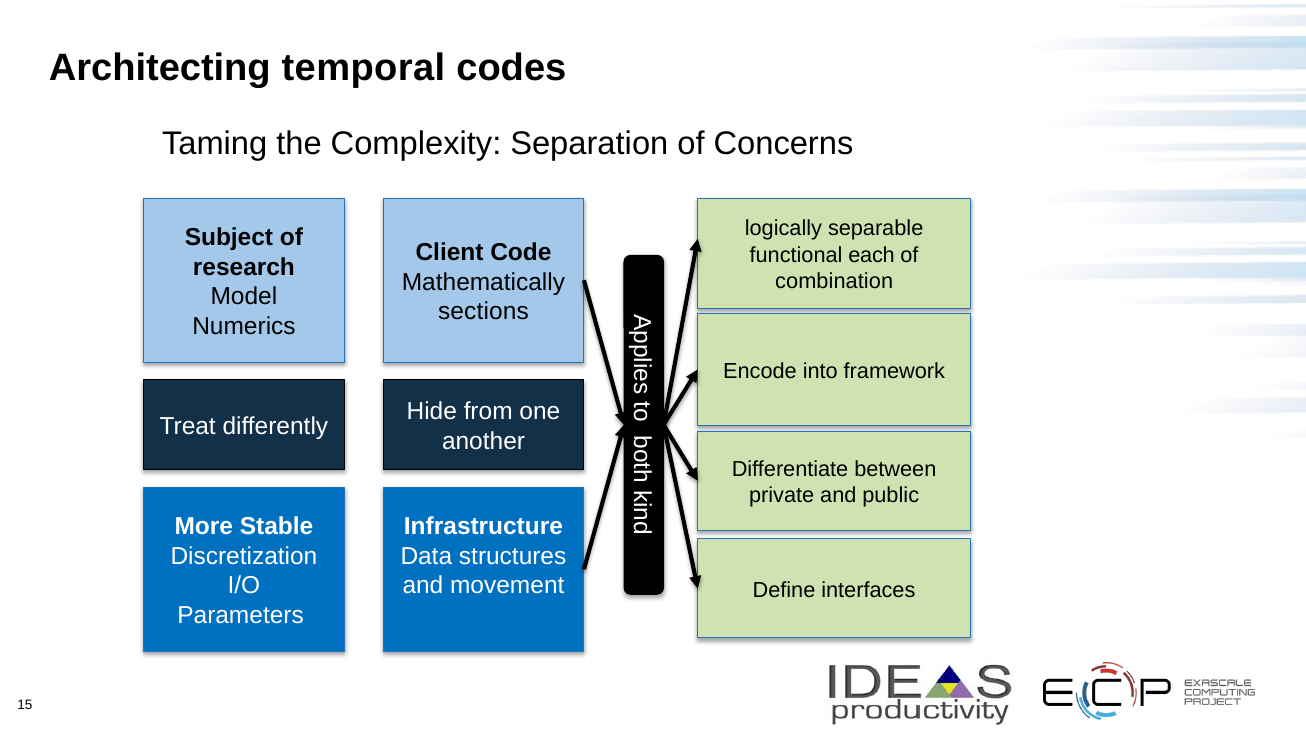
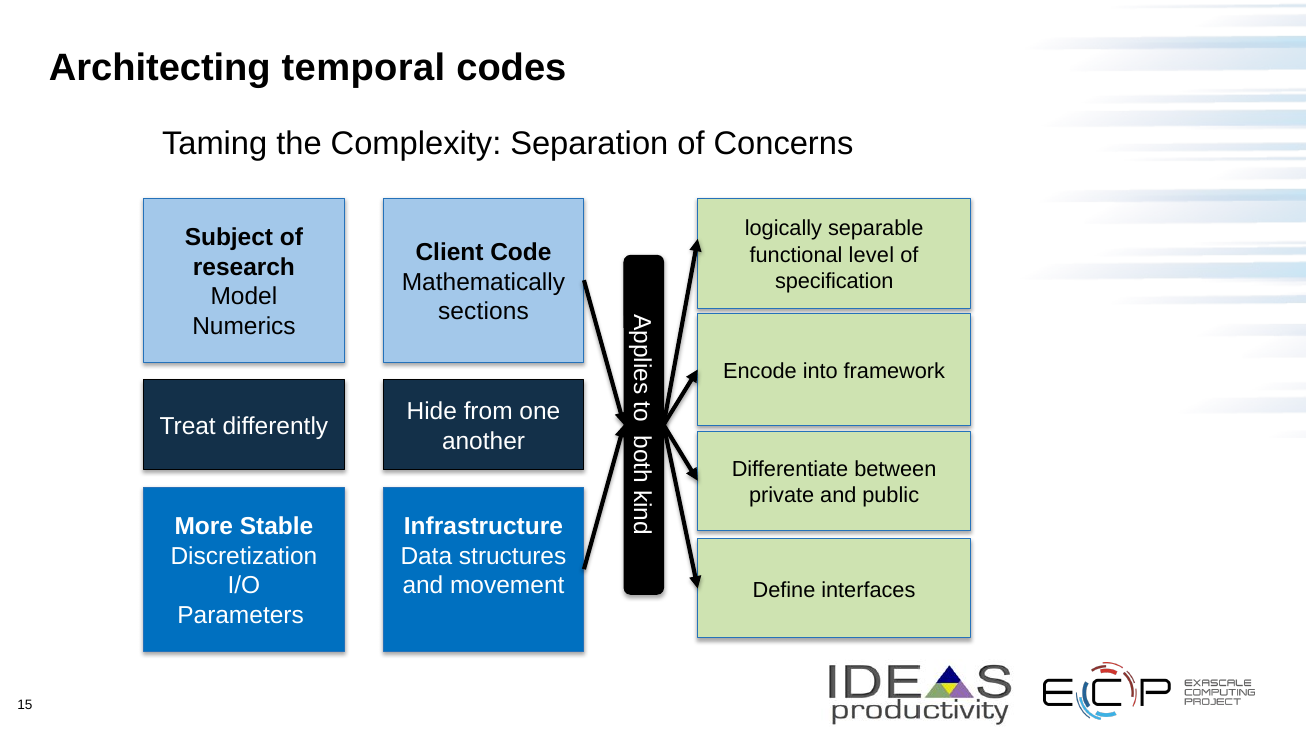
each: each -> level
combination: combination -> specification
